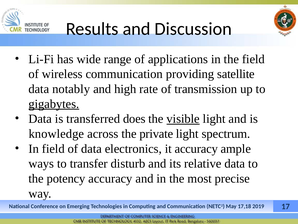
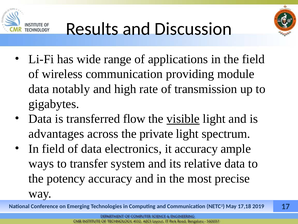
satellite: satellite -> module
gigabytes underline: present -> none
does: does -> flow
knowledge: knowledge -> advantages
disturb: disturb -> system
